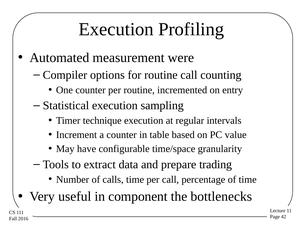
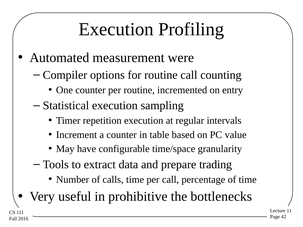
technique: technique -> repetition
component: component -> prohibitive
